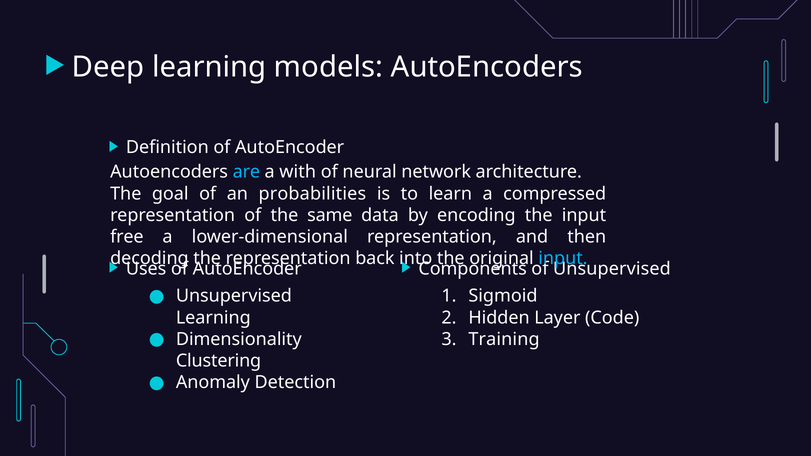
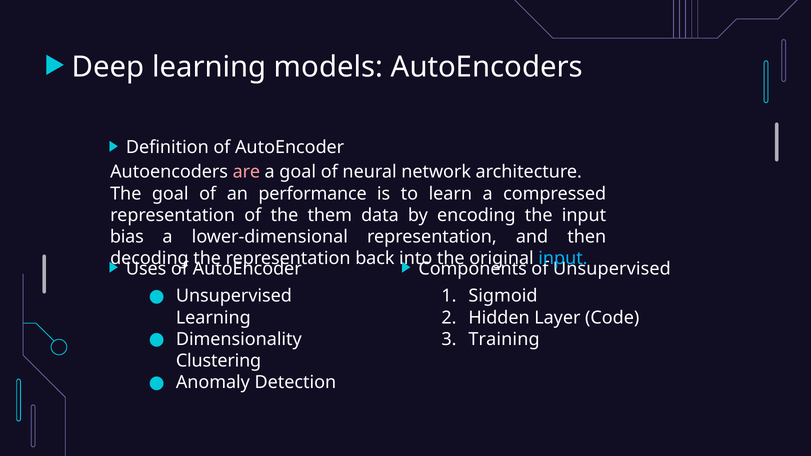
are colour: light blue -> pink
a with: with -> goal
probabilities: probabilities -> performance
same: same -> them
free: free -> bias
